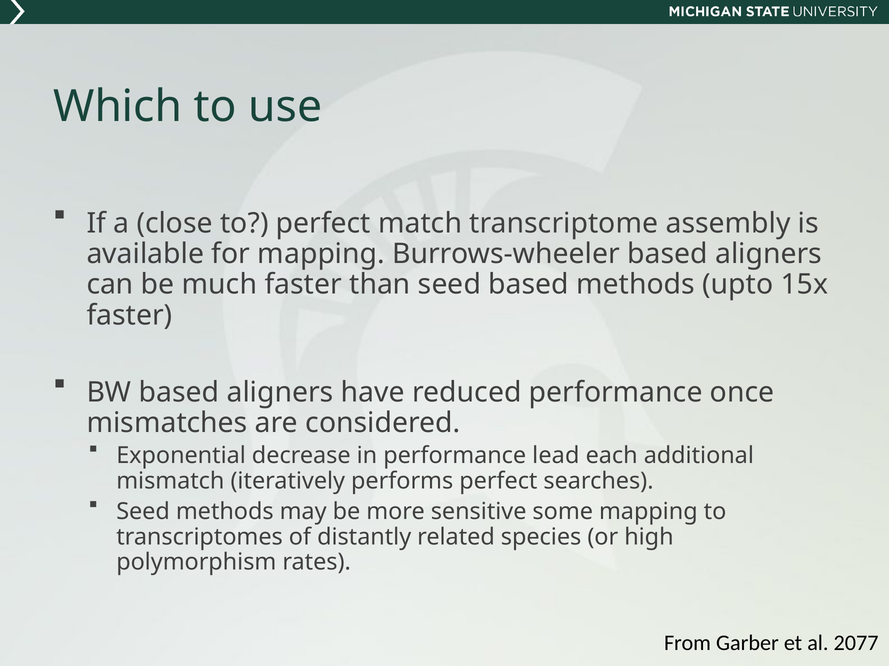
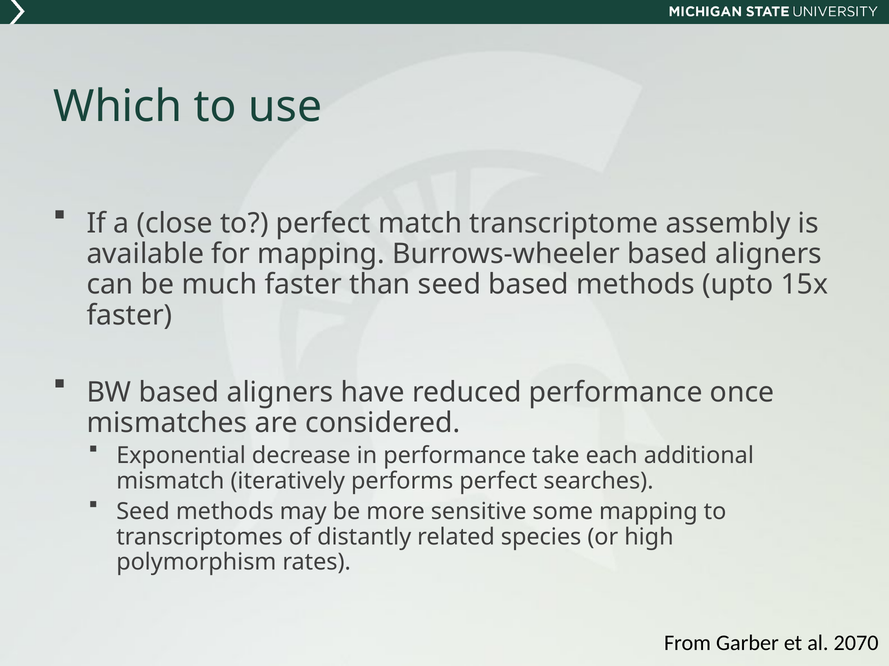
lead: lead -> take
2077: 2077 -> 2070
